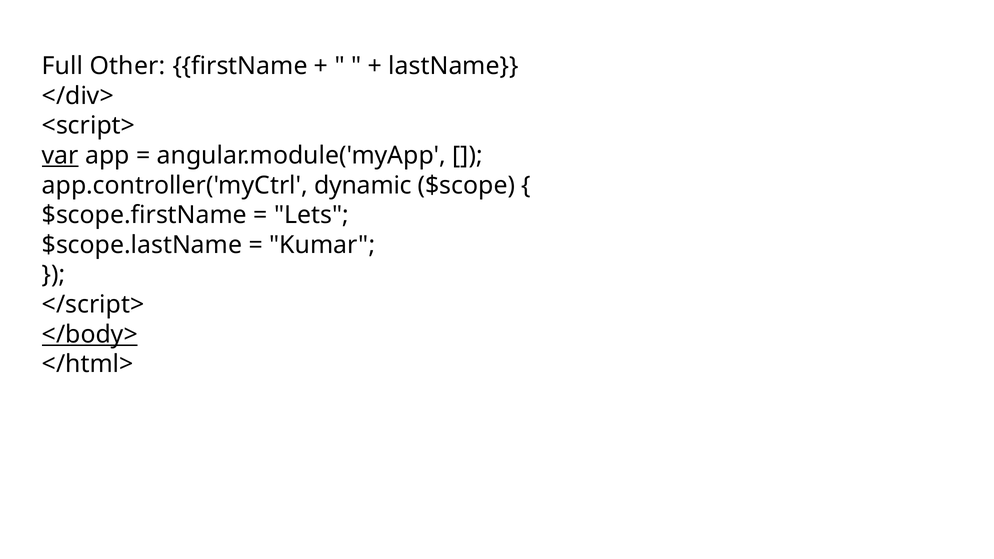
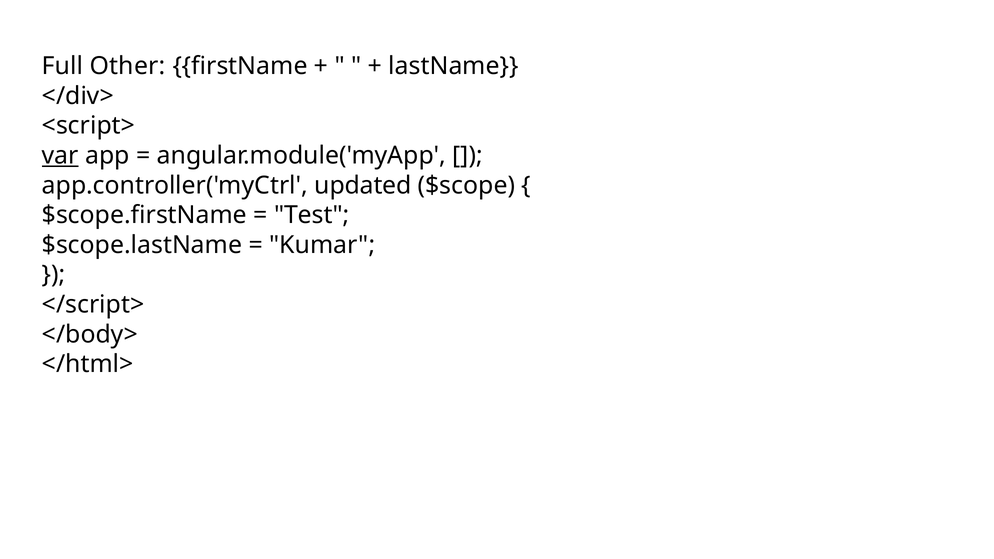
dynamic: dynamic -> updated
Lets: Lets -> Test
</body> underline: present -> none
